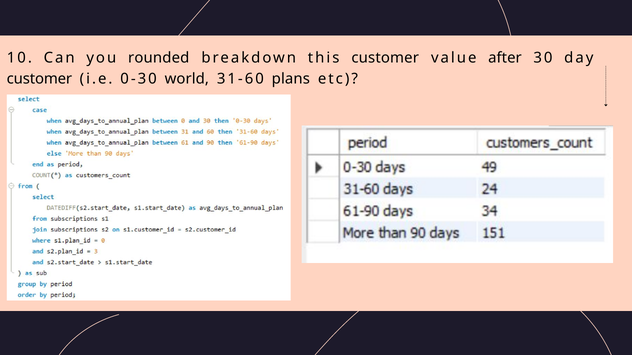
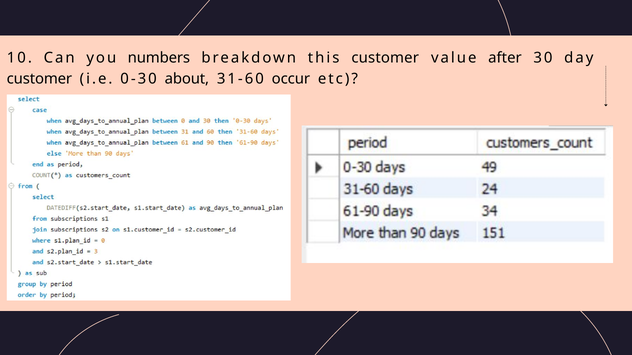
rounded: rounded -> numbers
world: world -> about
plans: plans -> occur
